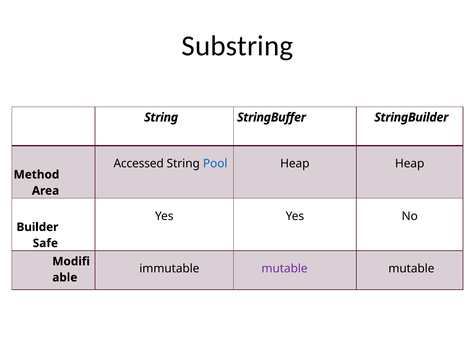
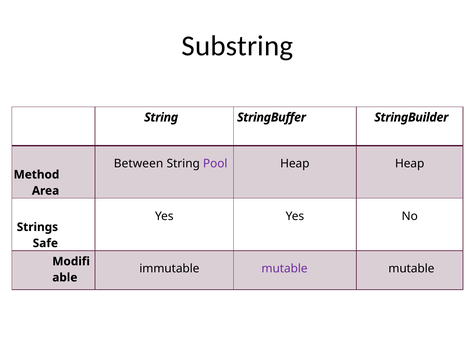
Accessed: Accessed -> Between
Pool colour: blue -> purple
Builder: Builder -> Strings
